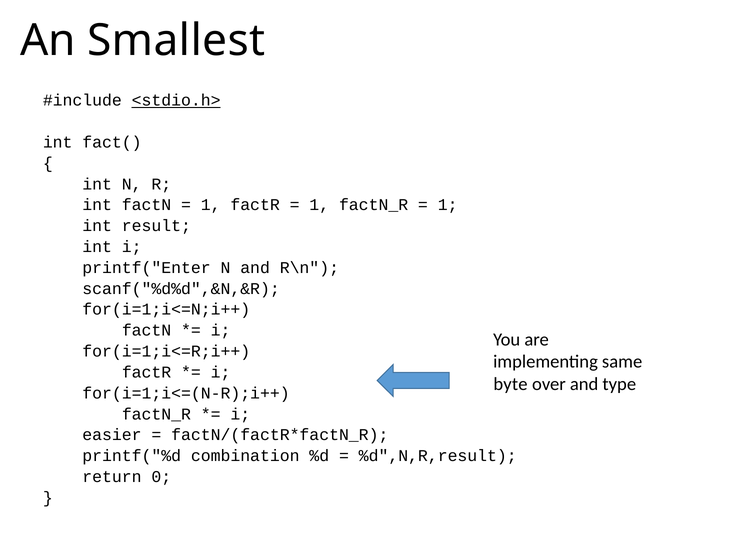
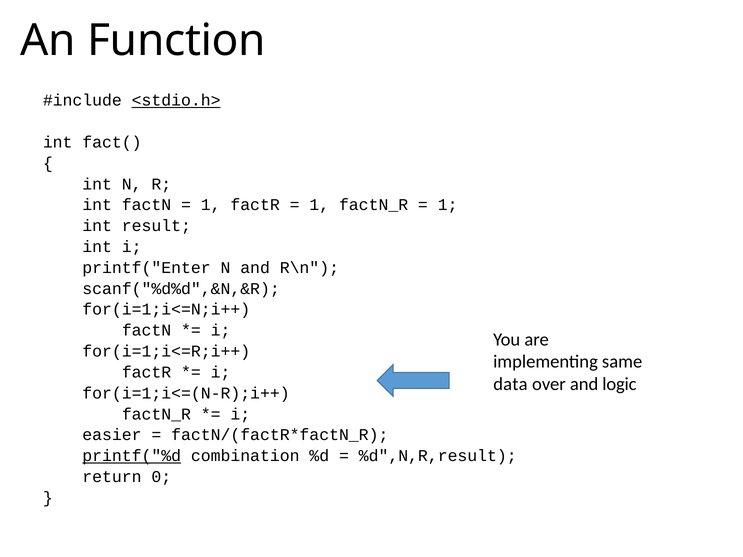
Smallest: Smallest -> Function
byte: byte -> data
type: type -> logic
printf("%d underline: none -> present
